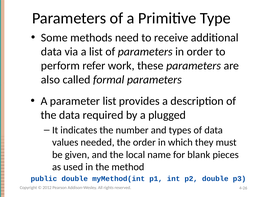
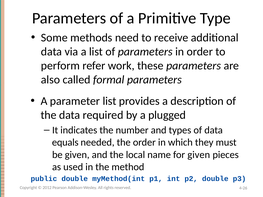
values: values -> equals
for blank: blank -> given
